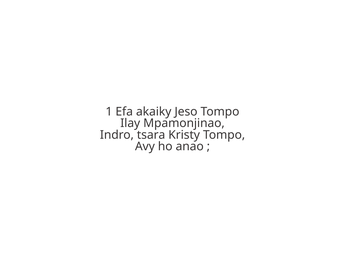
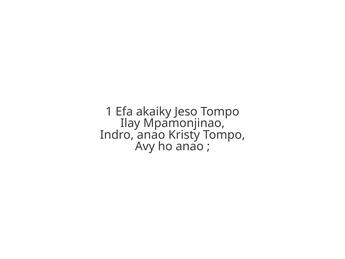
Indro tsara: tsara -> anao
